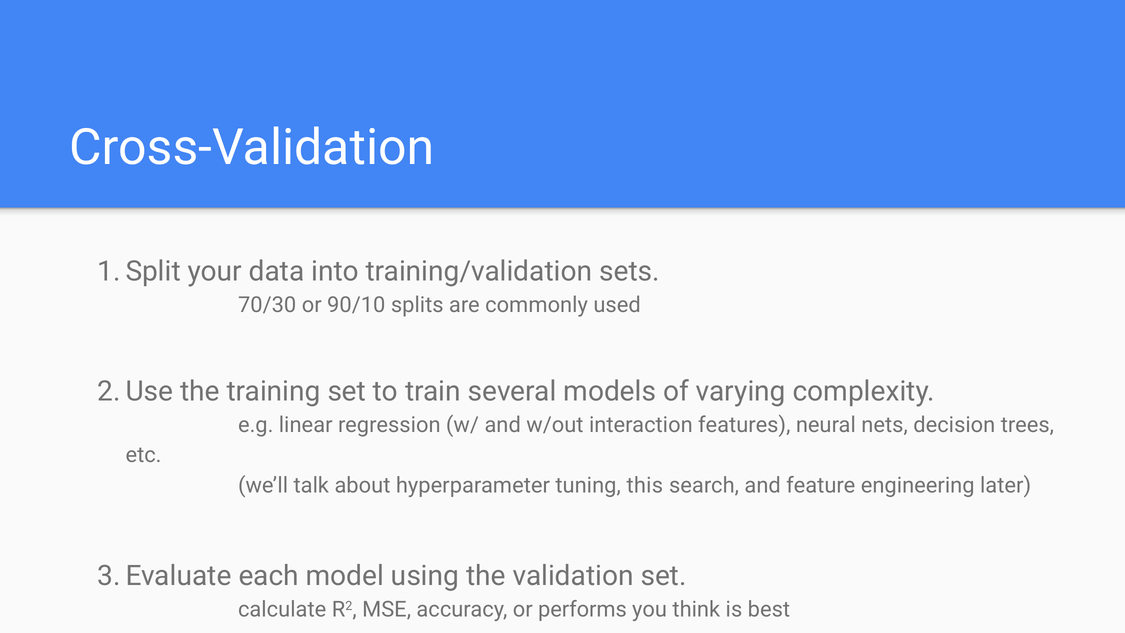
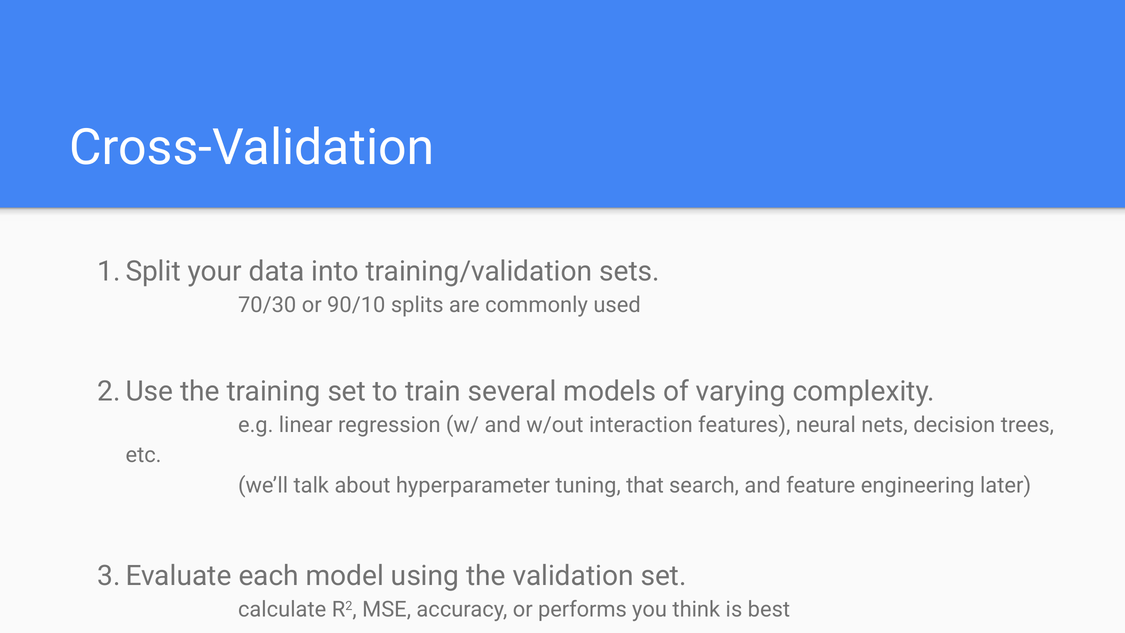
tuning this: this -> that
